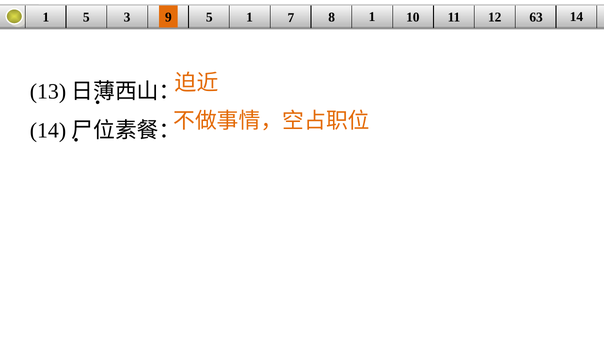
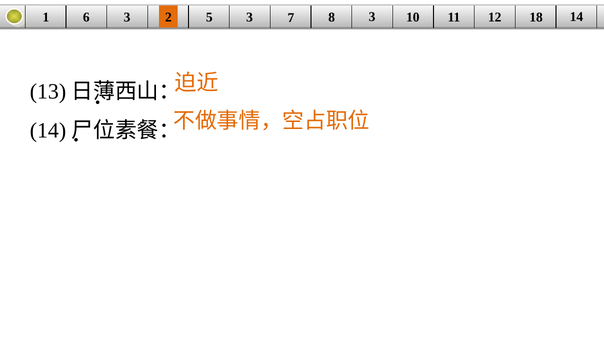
1 5: 5 -> 6
9: 9 -> 2
5 1: 1 -> 3
8 1: 1 -> 3
63: 63 -> 18
